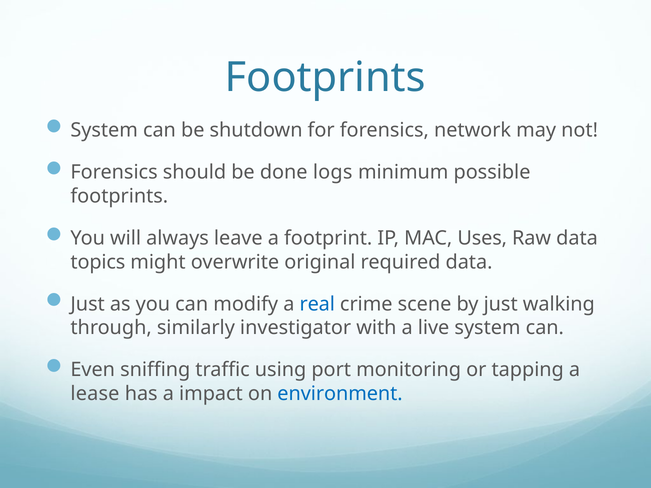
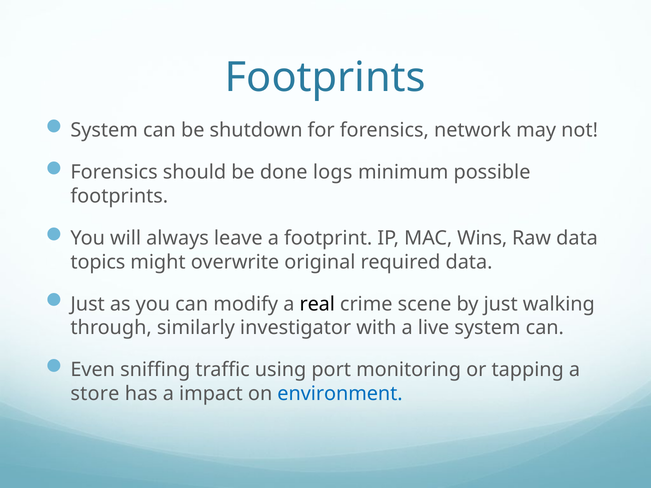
Uses: Uses -> Wins
real colour: blue -> black
lease: lease -> store
